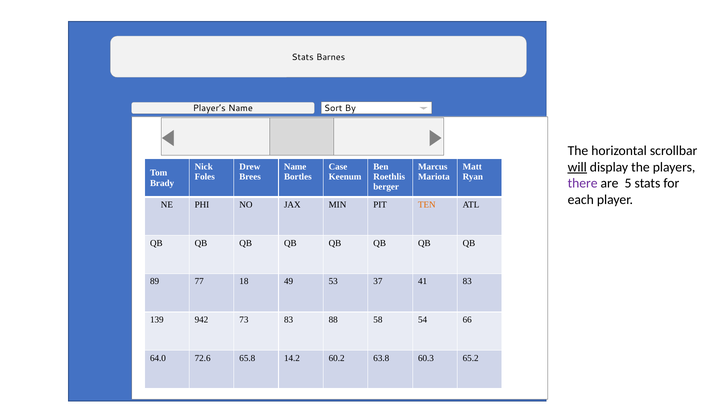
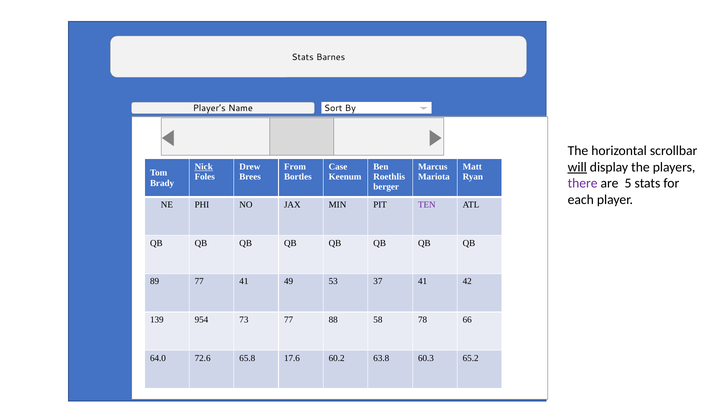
Nick underline: none -> present
Name at (295, 167): Name -> From
TEN colour: orange -> purple
77 18: 18 -> 41
41 83: 83 -> 42
942: 942 -> 954
73 83: 83 -> 77
54: 54 -> 78
14.2: 14.2 -> 17.6
